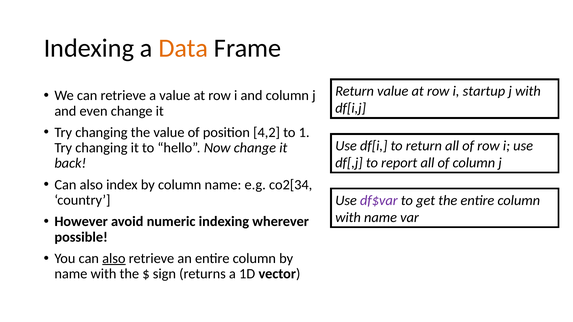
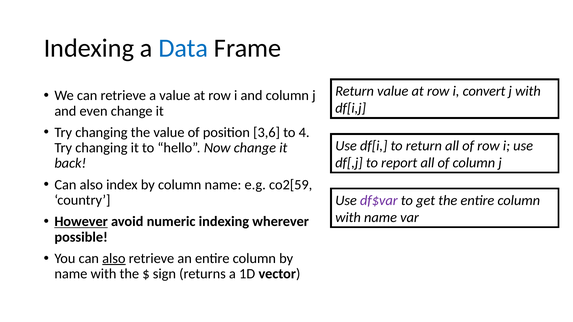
Data colour: orange -> blue
startup: startup -> convert
4,2: 4,2 -> 3,6
1: 1 -> 4
co2[34: co2[34 -> co2[59
However underline: none -> present
